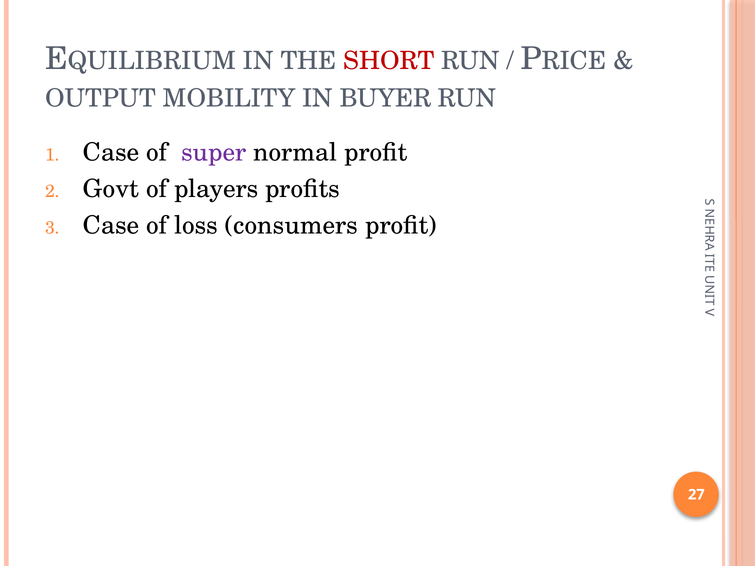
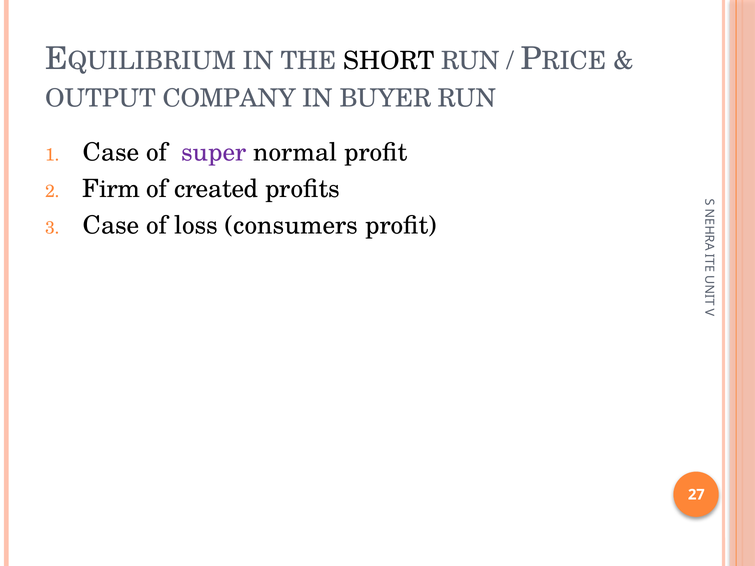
SHORT colour: red -> black
MOBILITY: MOBILITY -> COMPANY
Govt: Govt -> Firm
players: players -> created
